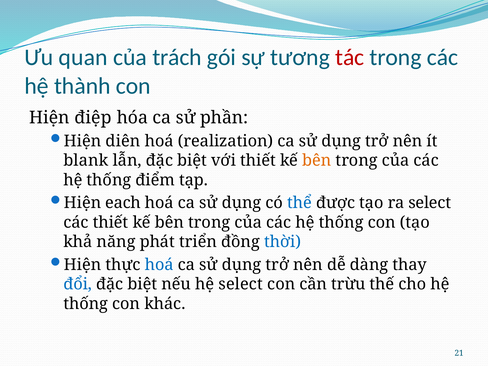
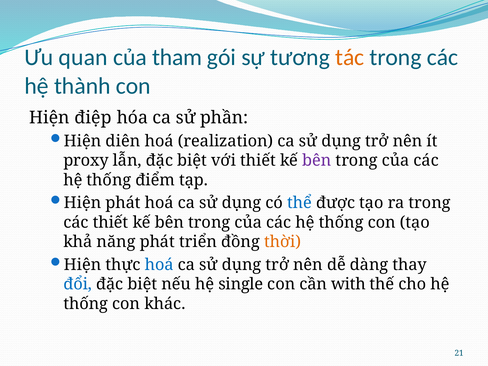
trách: trách -> tham
tác colour: red -> orange
blank: blank -> proxy
bên at (317, 161) colour: orange -> purple
Hiện each: each -> phát
ra select: select -> trong
thời colour: blue -> orange
hệ select: select -> single
trừu: trừu -> with
